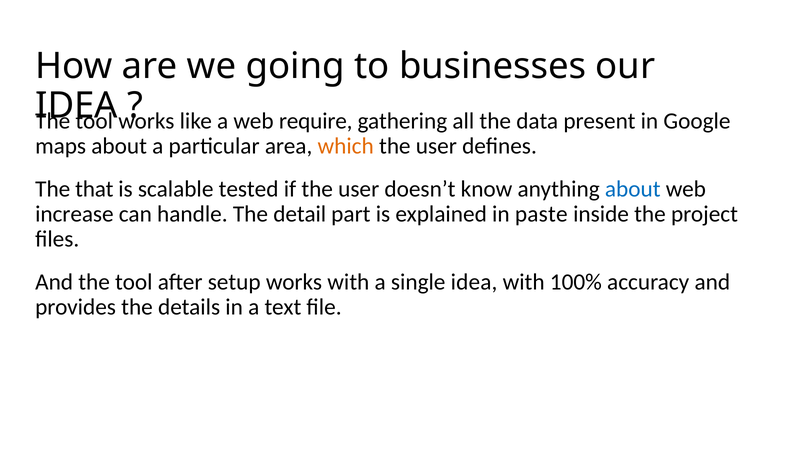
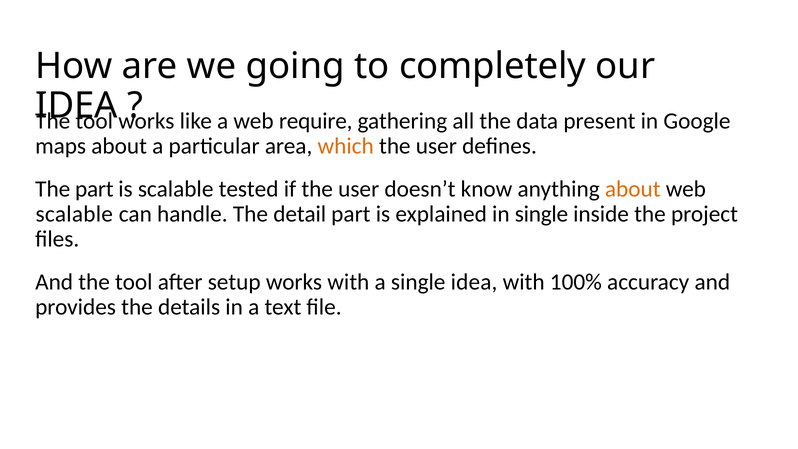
businesses: businesses -> completely
The that: that -> part
about at (633, 189) colour: blue -> orange
increase at (74, 214): increase -> scalable
in paste: paste -> single
